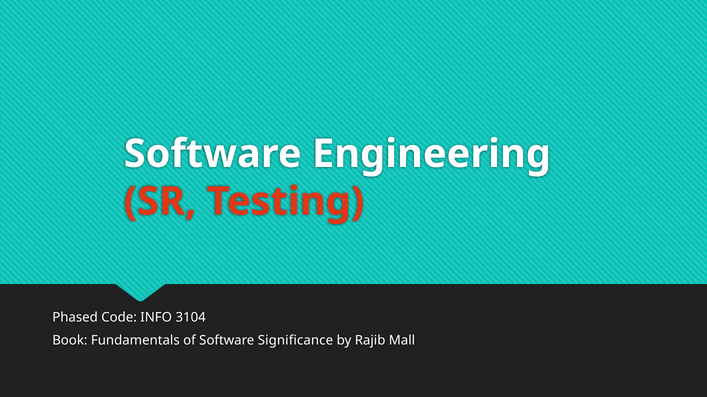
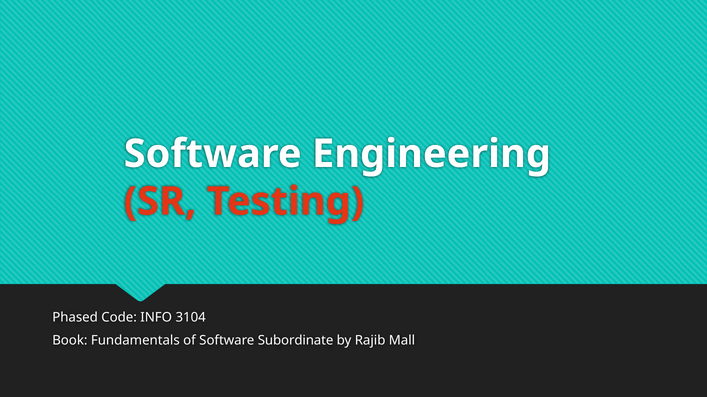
Significance: Significance -> Subordinate
